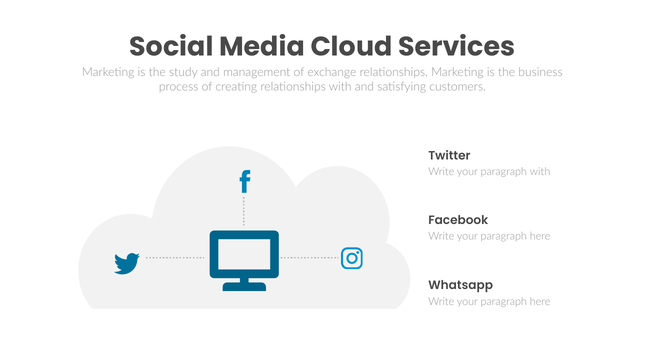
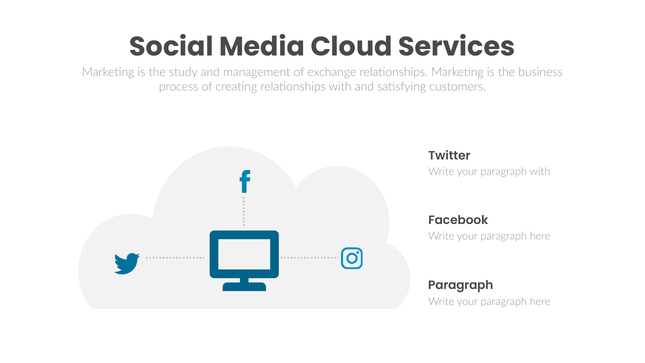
Whatsapp at (461, 285): Whatsapp -> Paragraph
